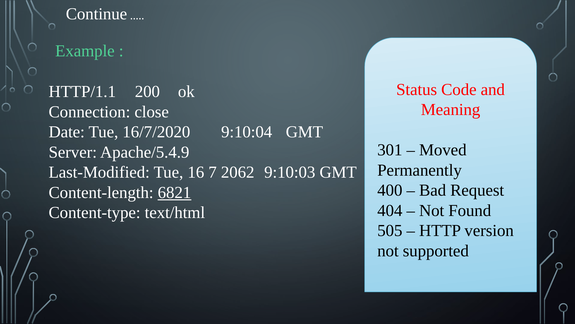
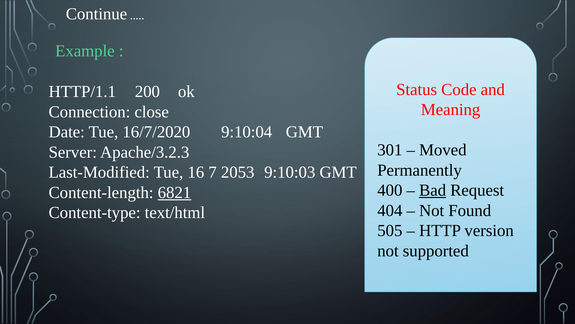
Apache/5.4.9: Apache/5.4.9 -> Apache/3.2.3
2062: 2062 -> 2053
Bad underline: none -> present
